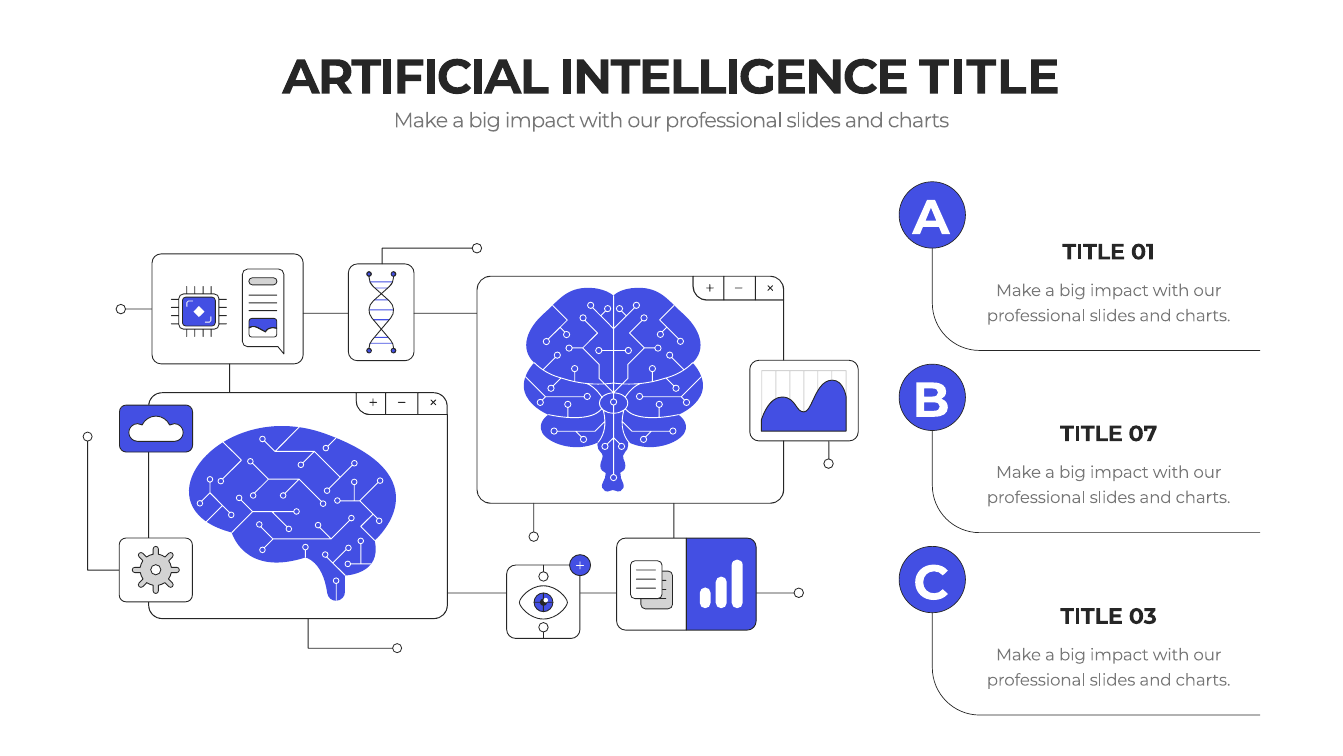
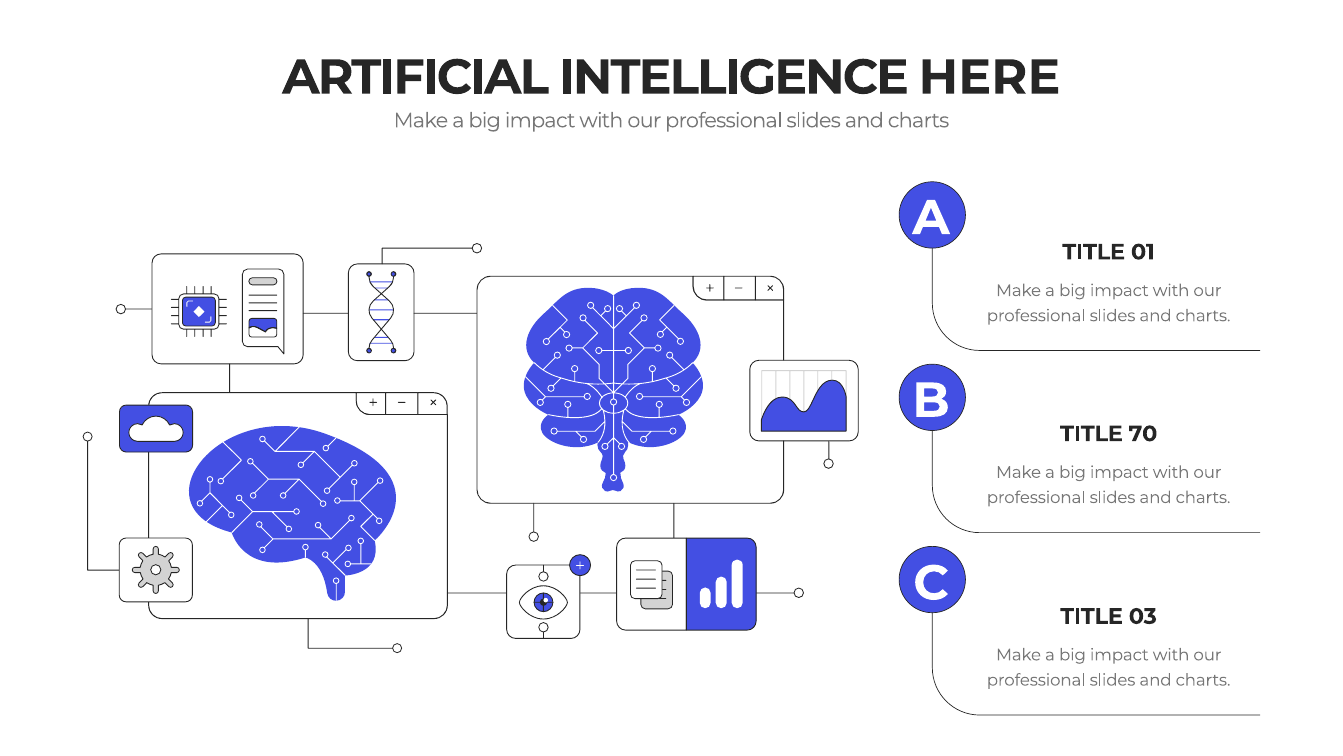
INTELLIGENCE TITLE: TITLE -> HERE
07: 07 -> 70
